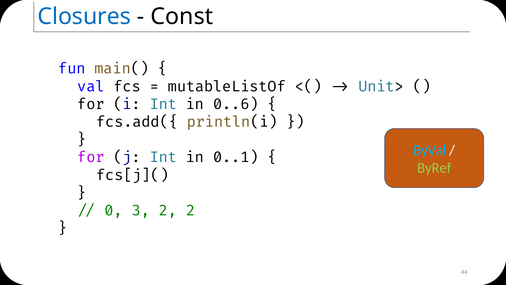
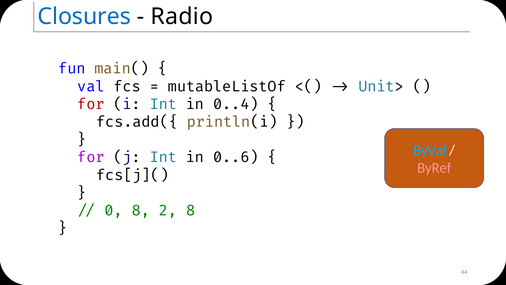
Const: Const -> Radio
for at (91, 104) colour: black -> red
0..6: 0..6 -> 0..4
0..1: 0..1 -> 0..6
ByRef colour: light green -> pink
0 3: 3 -> 8
2 2: 2 -> 8
